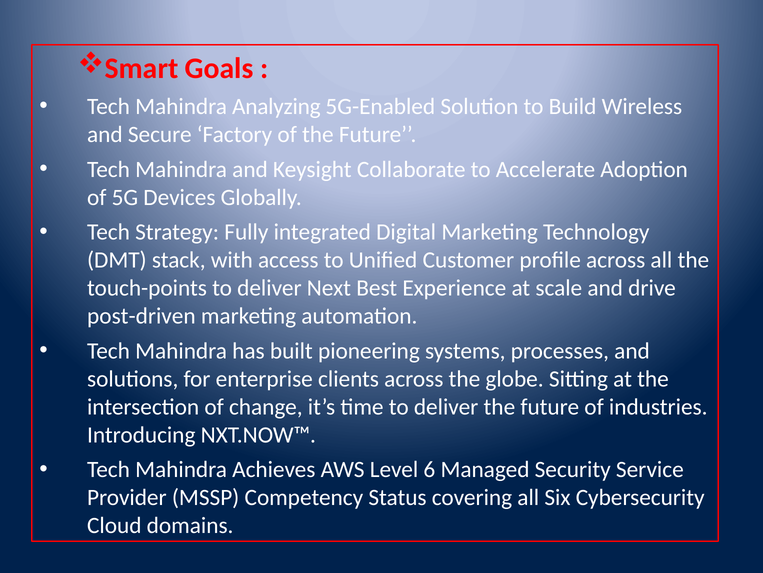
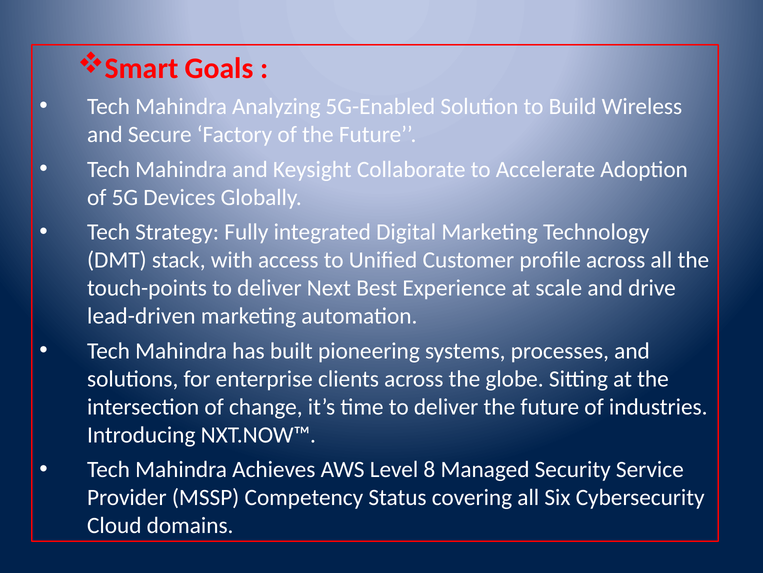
post-driven: post-driven -> lead-driven
6: 6 -> 8
